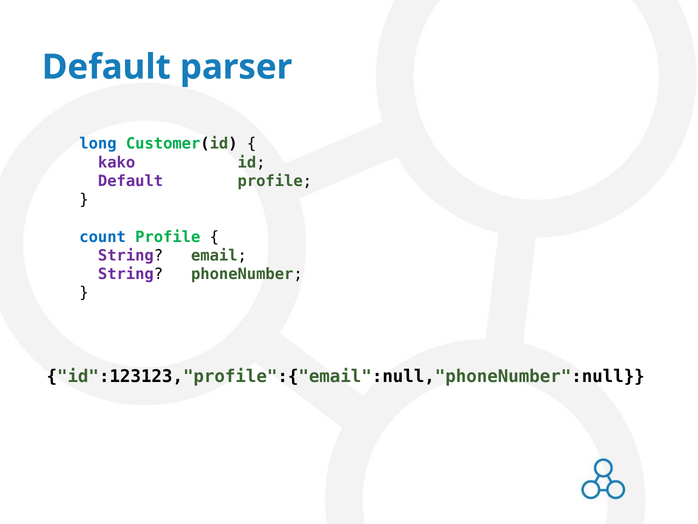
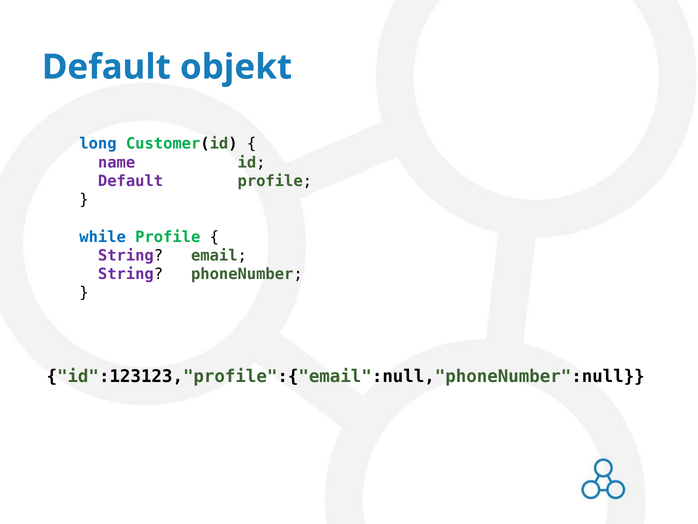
parser: parser -> objekt
kako: kako -> name
count: count -> while
